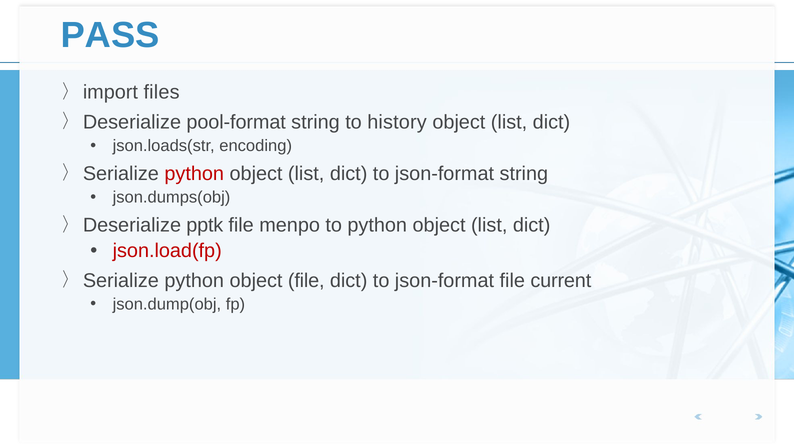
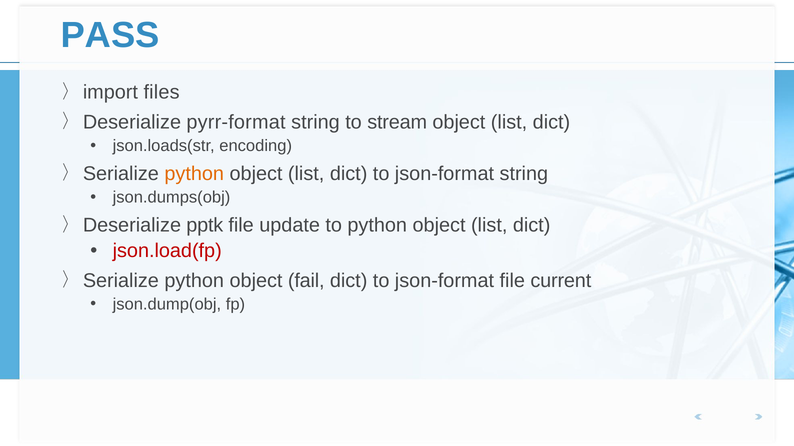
pool-format: pool-format -> pyrr-format
history: history -> stream
python at (194, 174) colour: red -> orange
menpo: menpo -> update
object file: file -> fail
